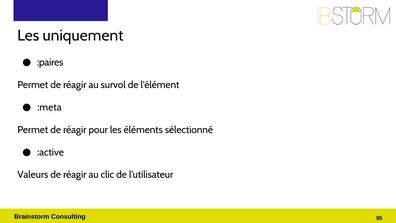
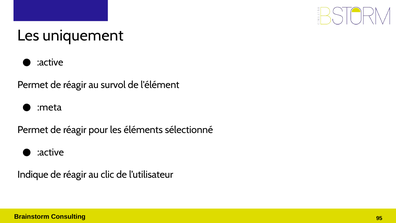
:paires at (50, 62): :paires -> :active
Valeurs: Valeurs -> Indique
